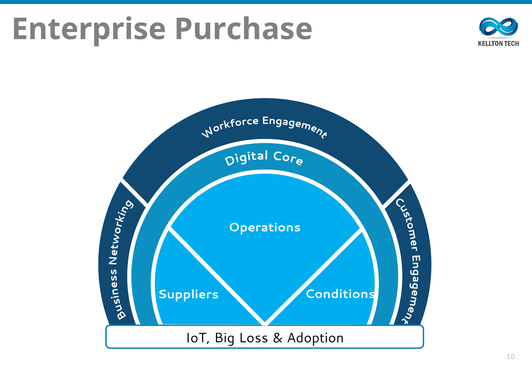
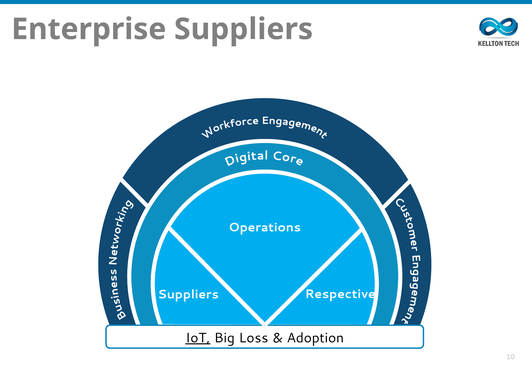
Enterprise Purchase: Purchase -> Suppliers
Conditions: Conditions -> Respective
IoT underline: none -> present
